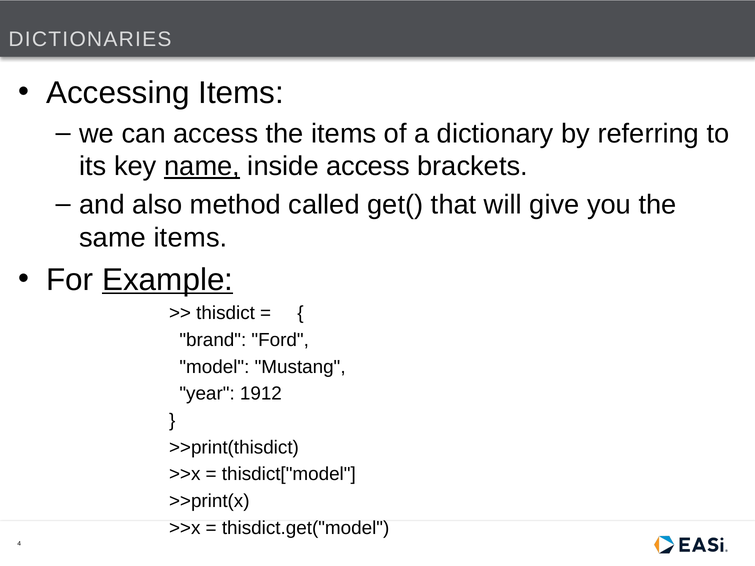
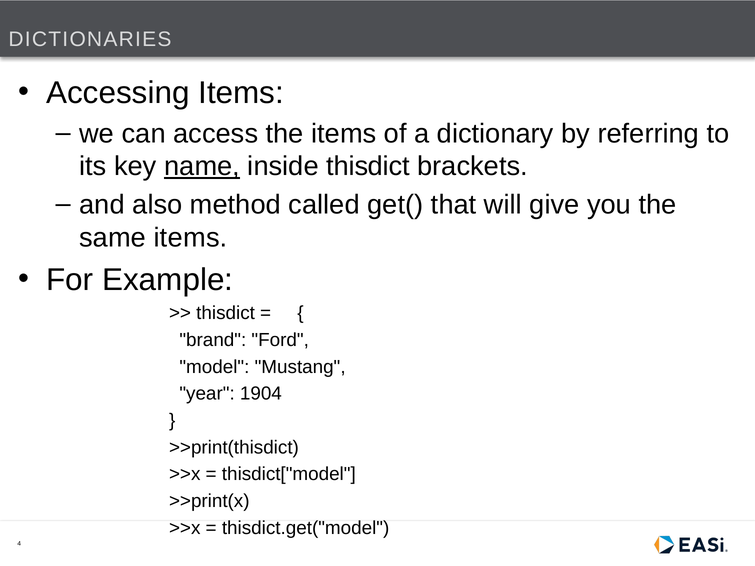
inside access: access -> thisdict
Example underline: present -> none
1912: 1912 -> 1904
